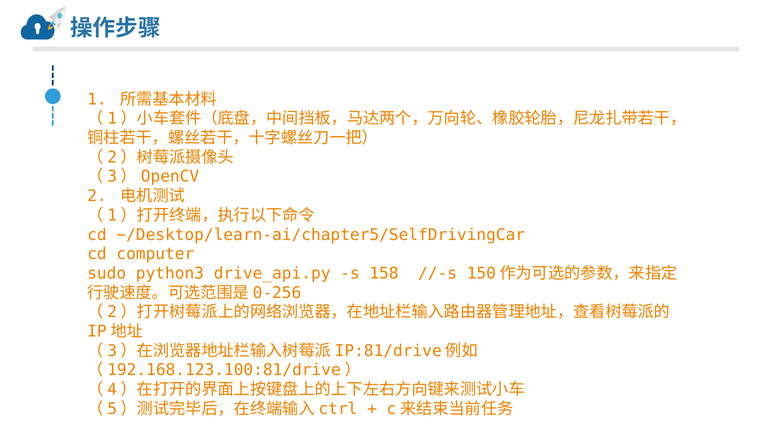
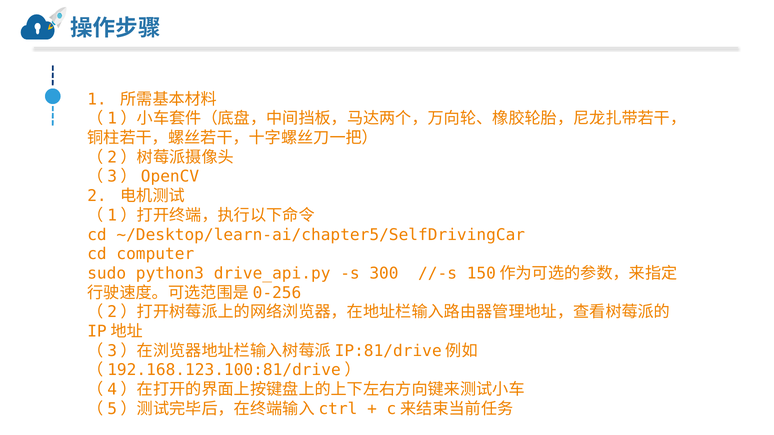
158: 158 -> 300
